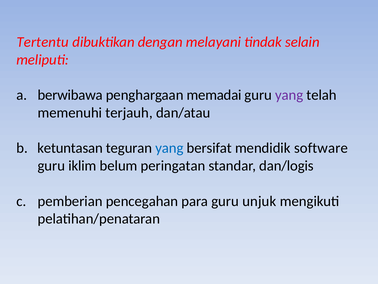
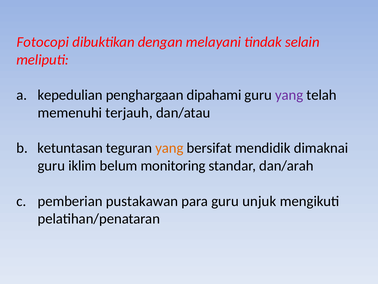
Tertentu: Tertentu -> Fotocopi
berwibawa: berwibawa -> kepedulian
memadai: memadai -> dipahami
yang at (169, 148) colour: blue -> orange
software: software -> dimaknai
peringatan: peringatan -> monitoring
dan/logis: dan/logis -> dan/arah
pencegahan: pencegahan -> pustakawan
